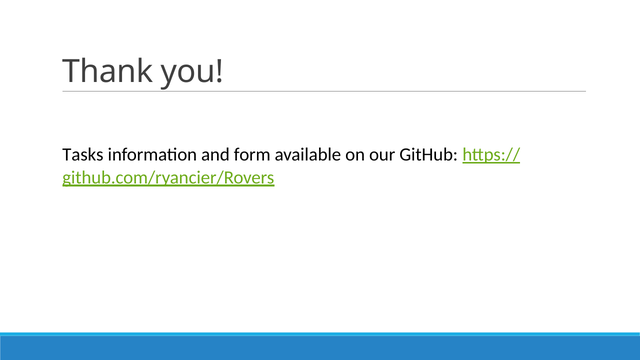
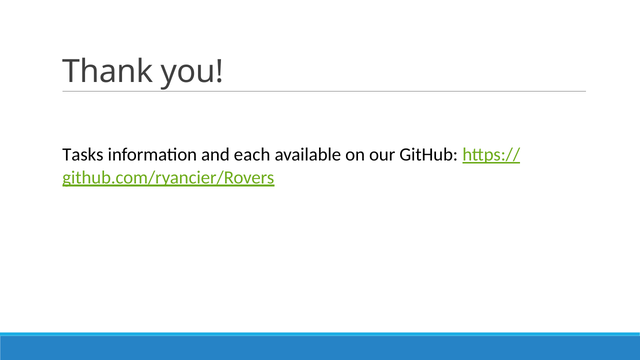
form: form -> each
